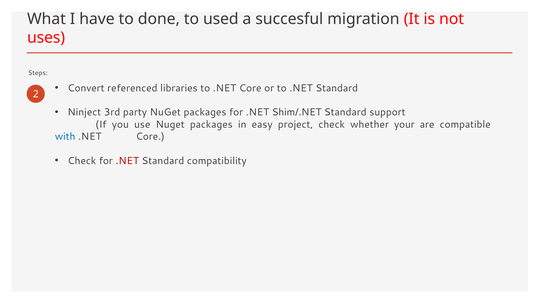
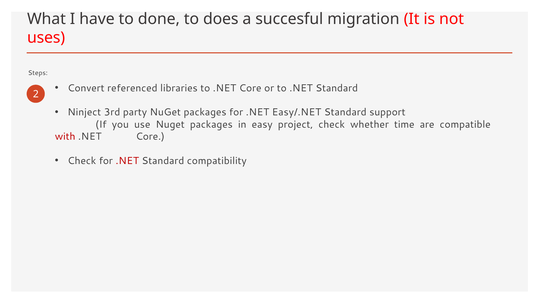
used: used -> does
Shim/.NET: Shim/.NET -> Easy/.NET
your: your -> time
with colour: blue -> red
